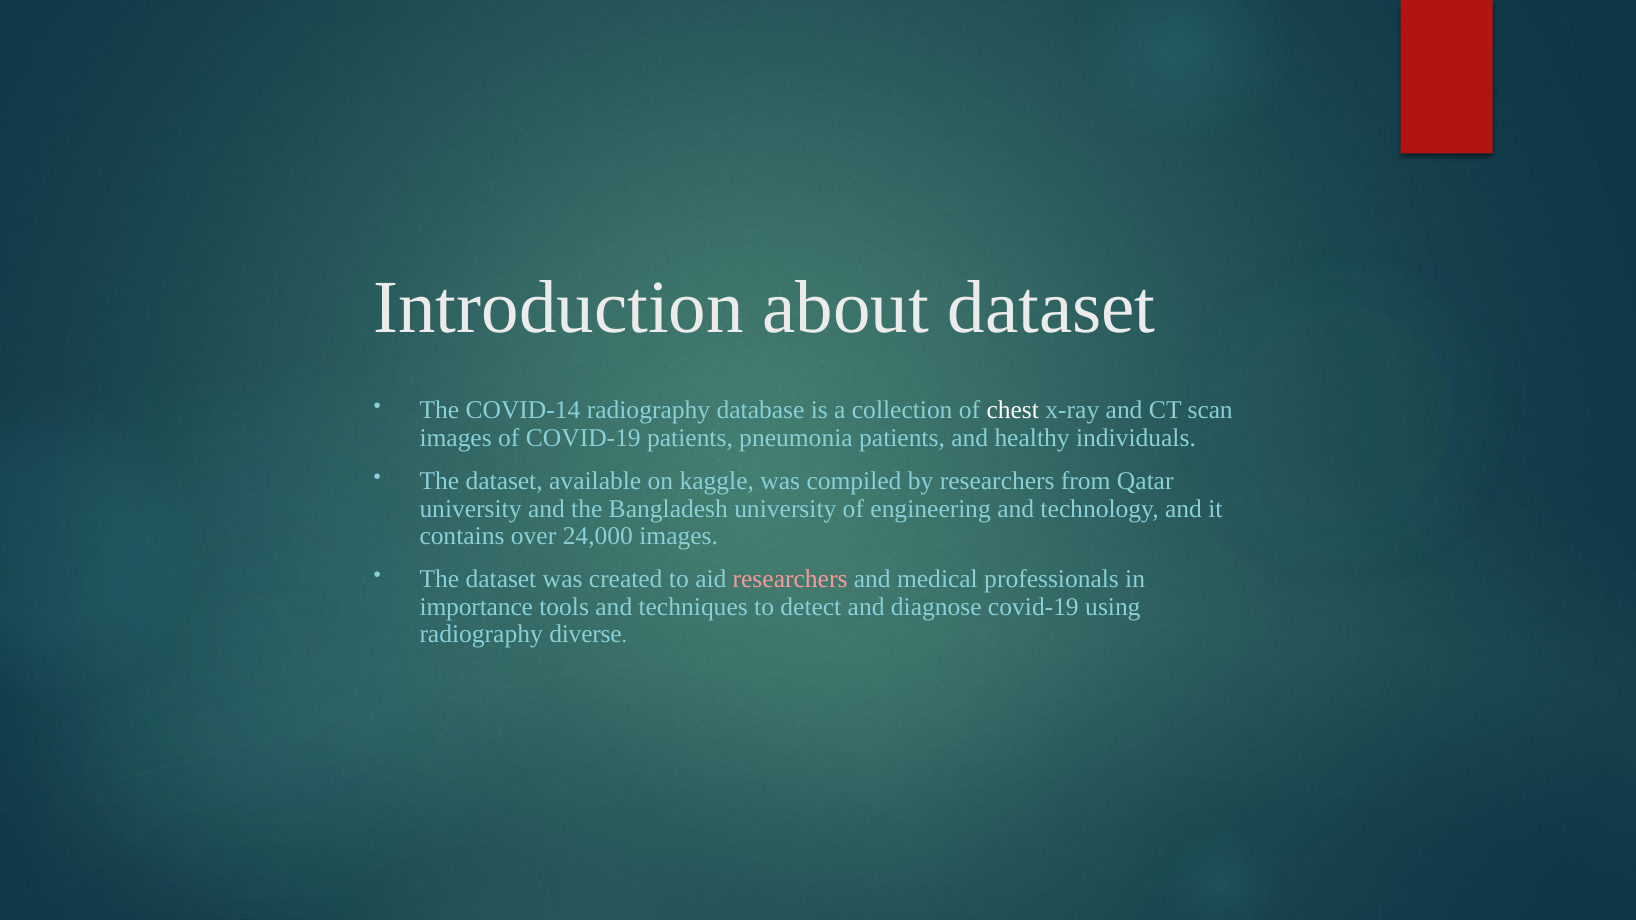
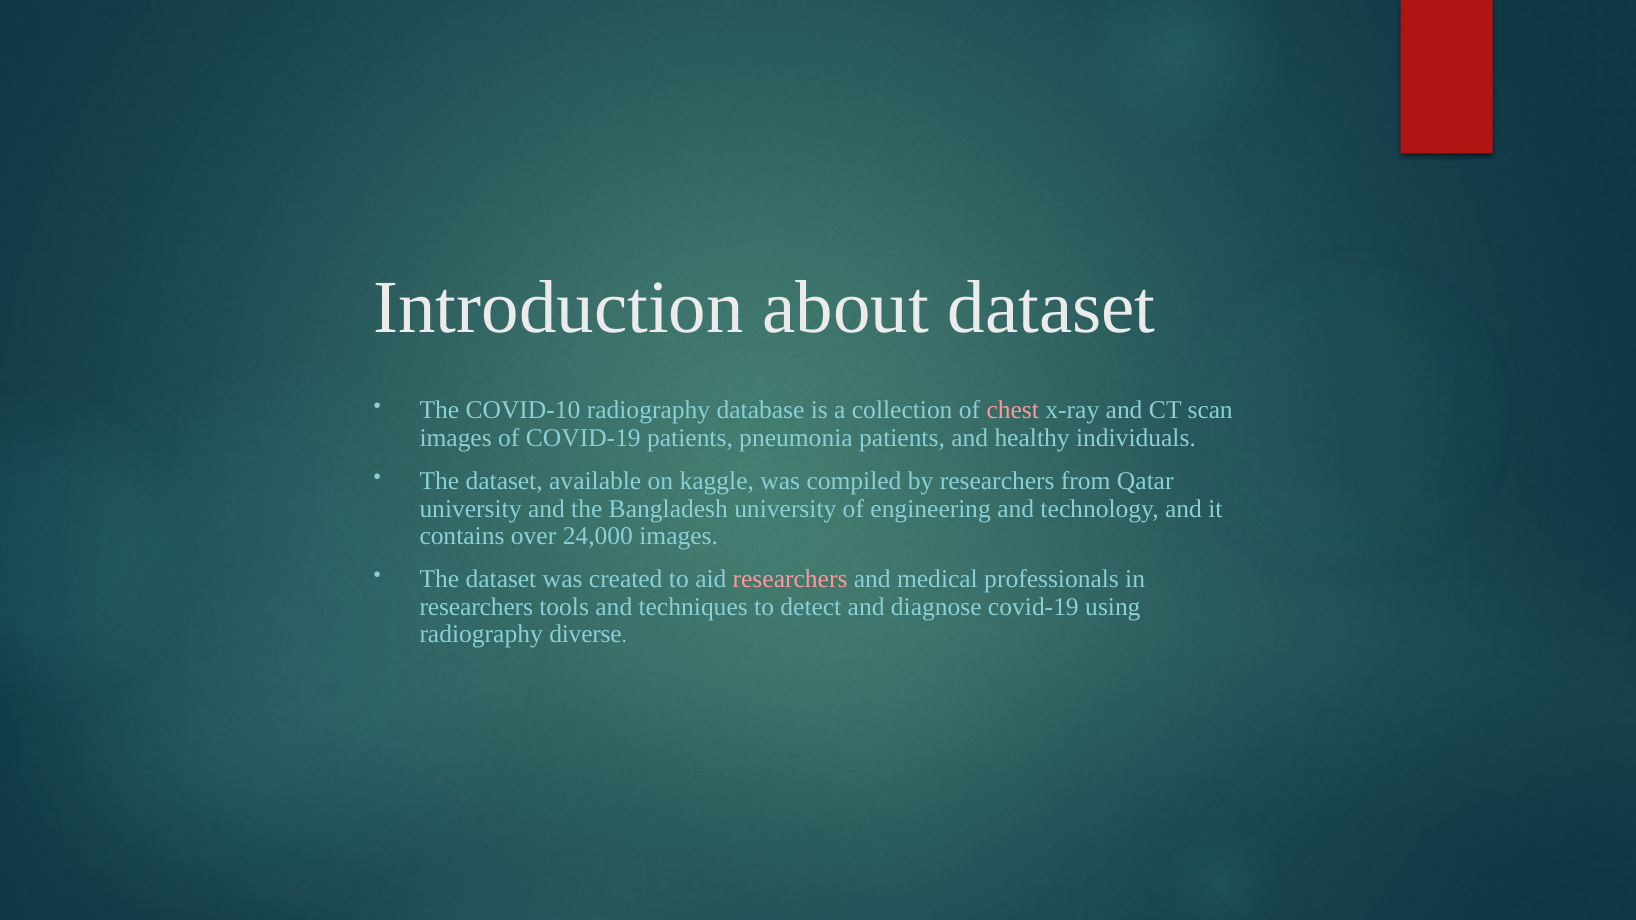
COVID-14: COVID-14 -> COVID-10
chest colour: white -> pink
importance at (476, 607): importance -> researchers
